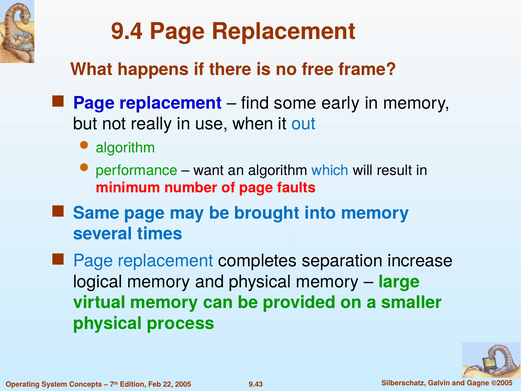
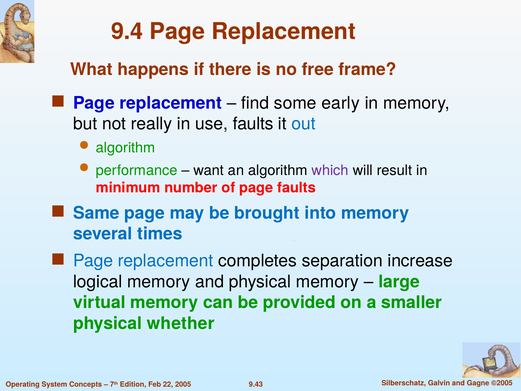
use when: when -> faults
which colour: blue -> purple
process: process -> whether
